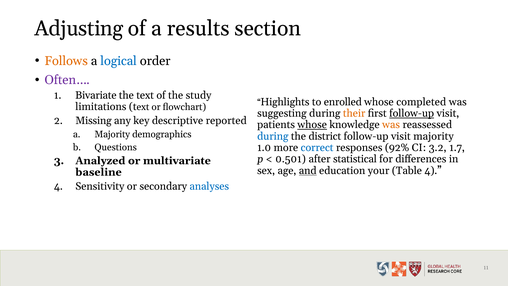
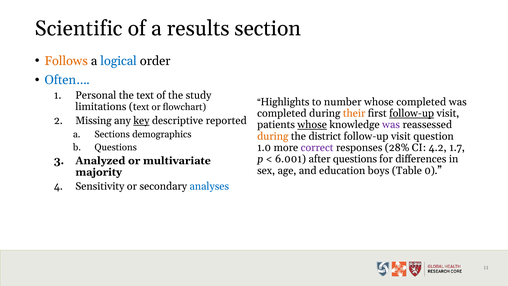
Adjusting: Adjusting -> Scientific
Often… colour: purple -> blue
Bivariate: Bivariate -> Personal
enrolled: enrolled -> number
suggesting at (282, 113): suggesting -> completed
key underline: none -> present
was at (391, 125) colour: orange -> purple
a Majority: Majority -> Sections
during at (273, 136) colour: blue -> orange
visit majority: majority -> question
correct colour: blue -> purple
92%: 92% -> 28%
3.2: 3.2 -> 4.2
0.501: 0.501 -> 6.001
after statistical: statistical -> questions
and underline: present -> none
your: your -> boys
Table 4: 4 -> 0
baseline: baseline -> majority
